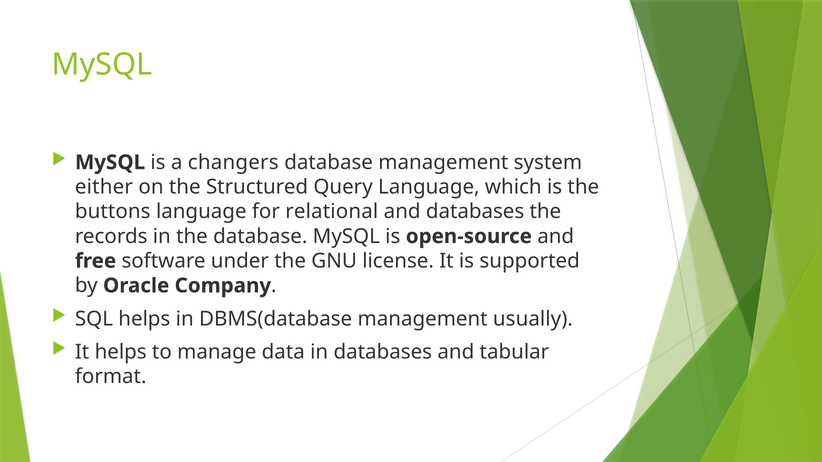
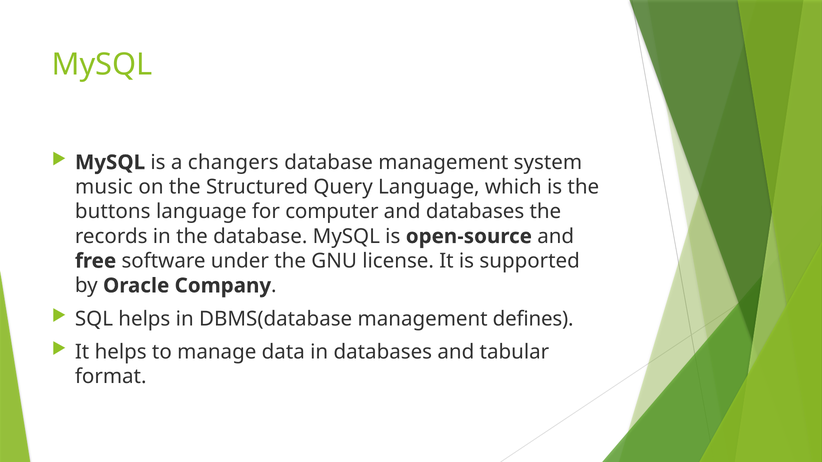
either: either -> music
relational: relational -> computer
usually: usually -> defines
